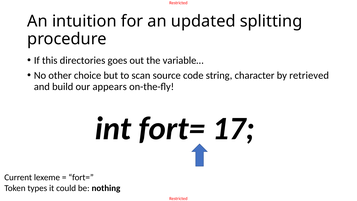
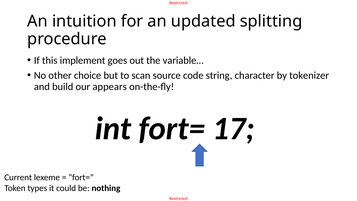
directories: directories -> implement
retrieved: retrieved -> tokenizer
